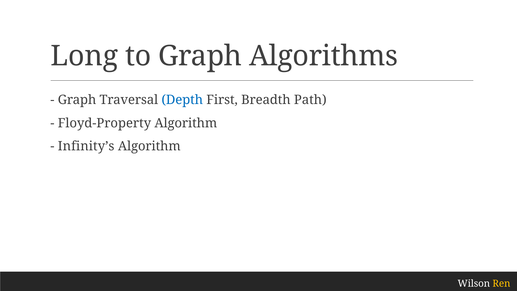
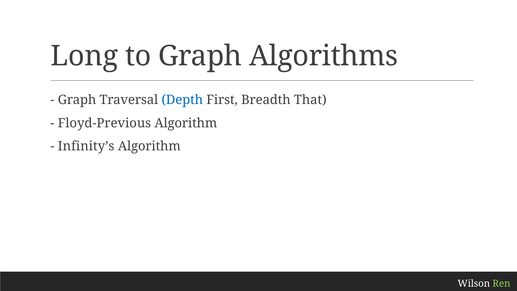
Path: Path -> That
Floyd-Property: Floyd-Property -> Floyd-Previous
Ren colour: yellow -> light green
